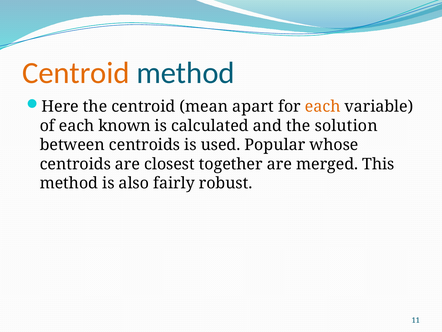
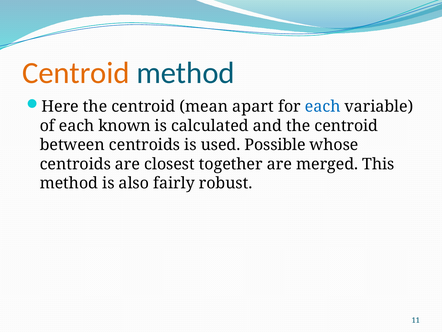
each at (323, 106) colour: orange -> blue
and the solution: solution -> centroid
Popular: Popular -> Possible
